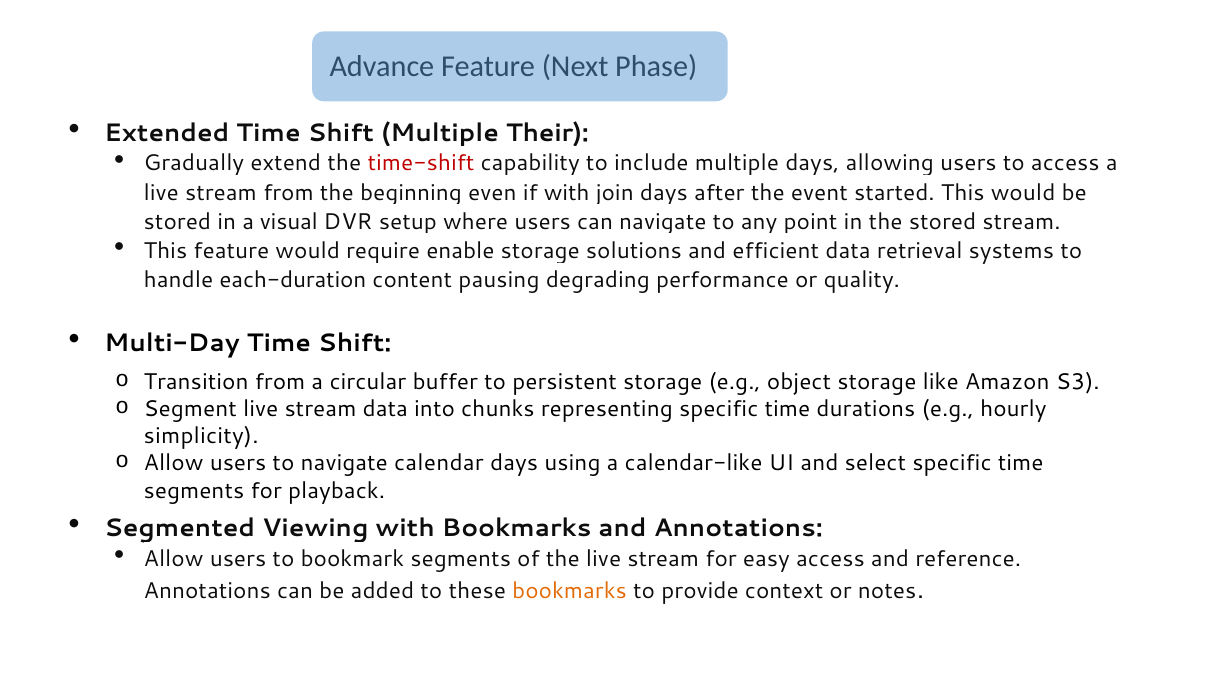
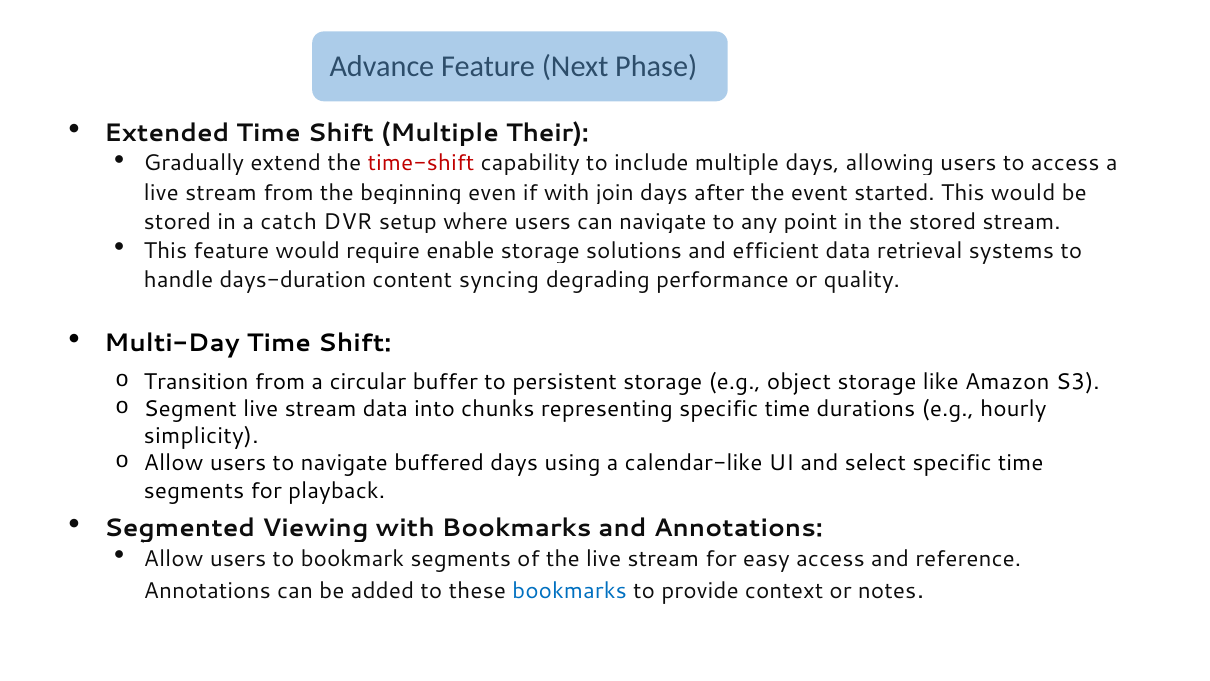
visual: visual -> catch
each-duration: each-duration -> days-duration
pausing: pausing -> syncing
calendar: calendar -> buffered
bookmarks at (570, 590) colour: orange -> blue
